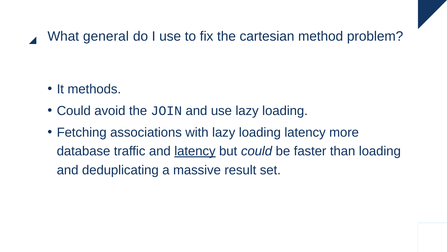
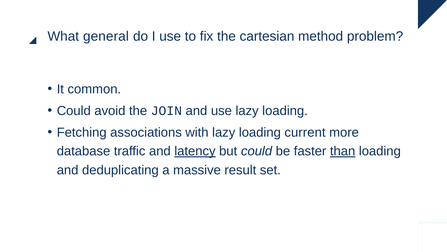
methods: methods -> common
loading latency: latency -> current
than underline: none -> present
